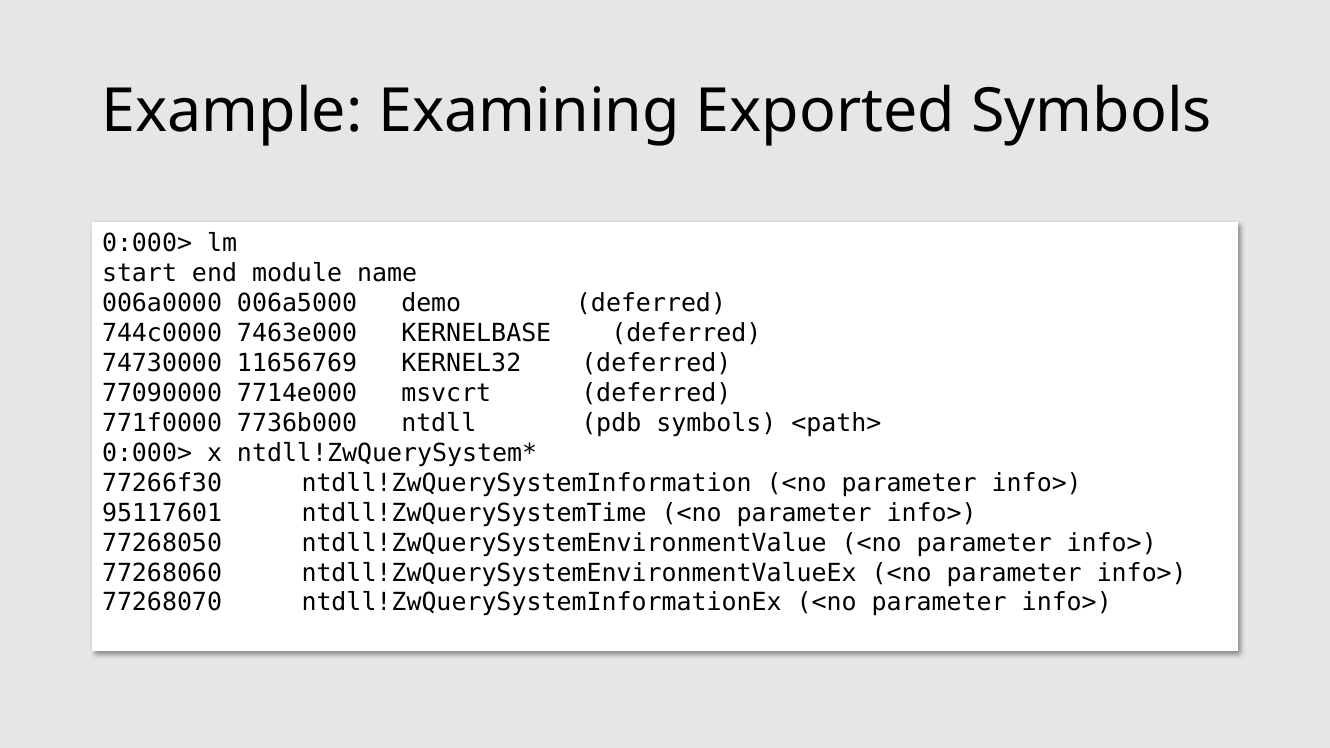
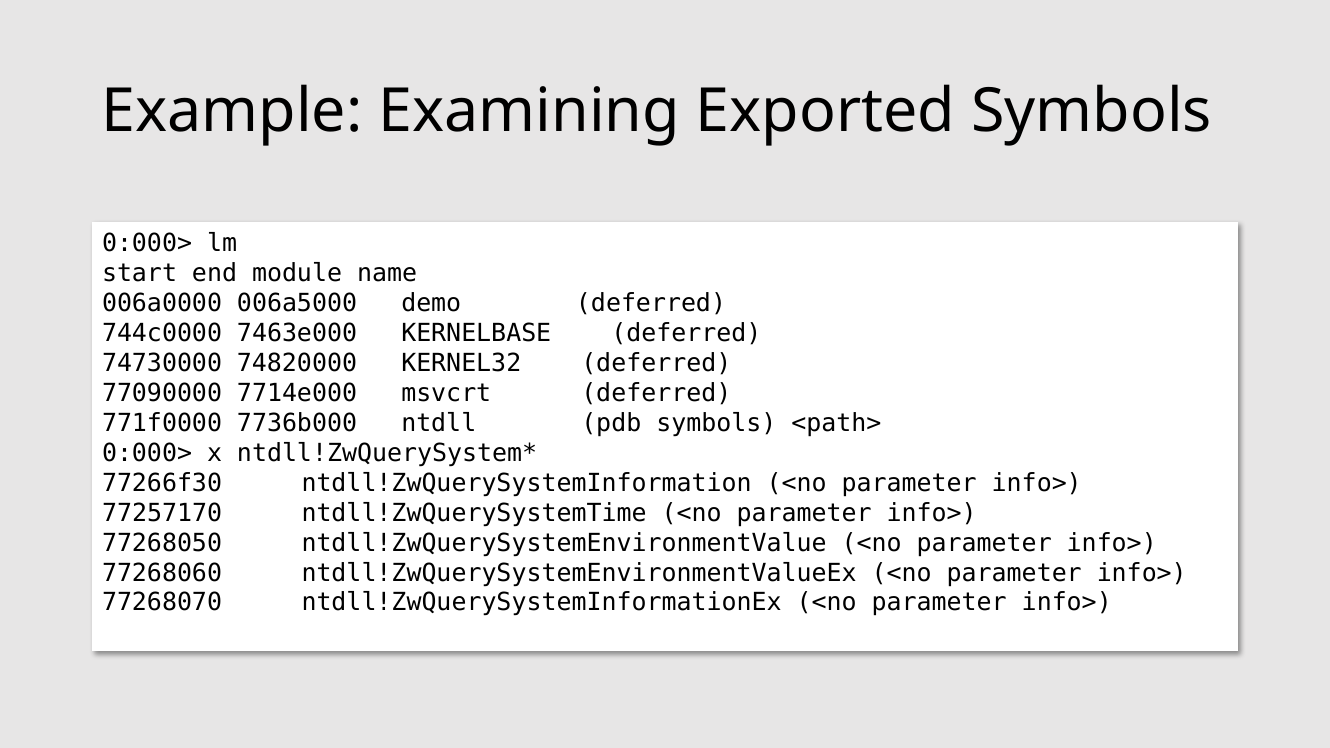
11656769: 11656769 -> 74820000
95117601: 95117601 -> 77257170
